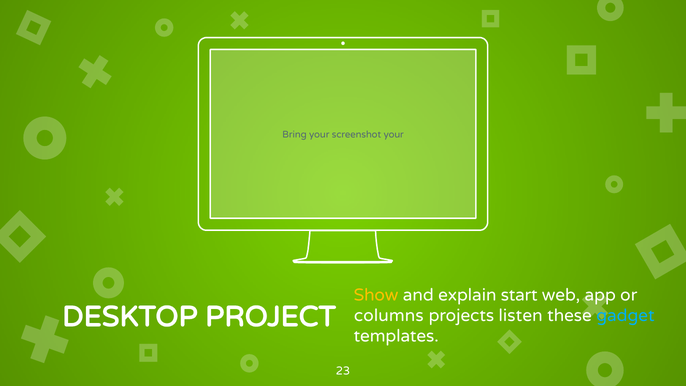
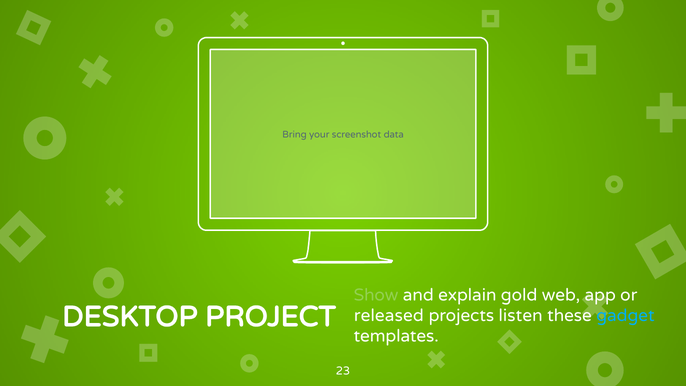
screenshot your: your -> data
Show colour: yellow -> light green
start: start -> gold
columns: columns -> released
